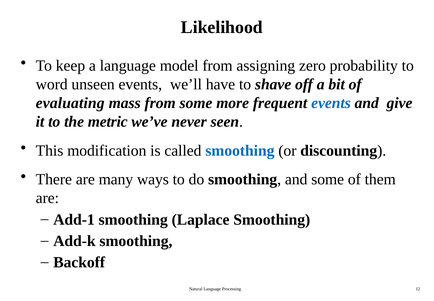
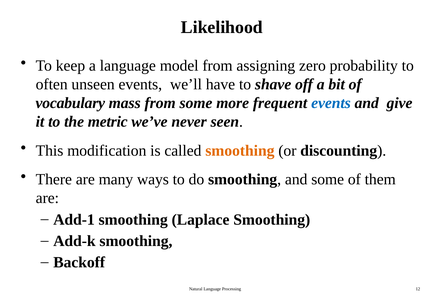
word: word -> often
evaluating: evaluating -> vocabulary
smoothing at (240, 150) colour: blue -> orange
